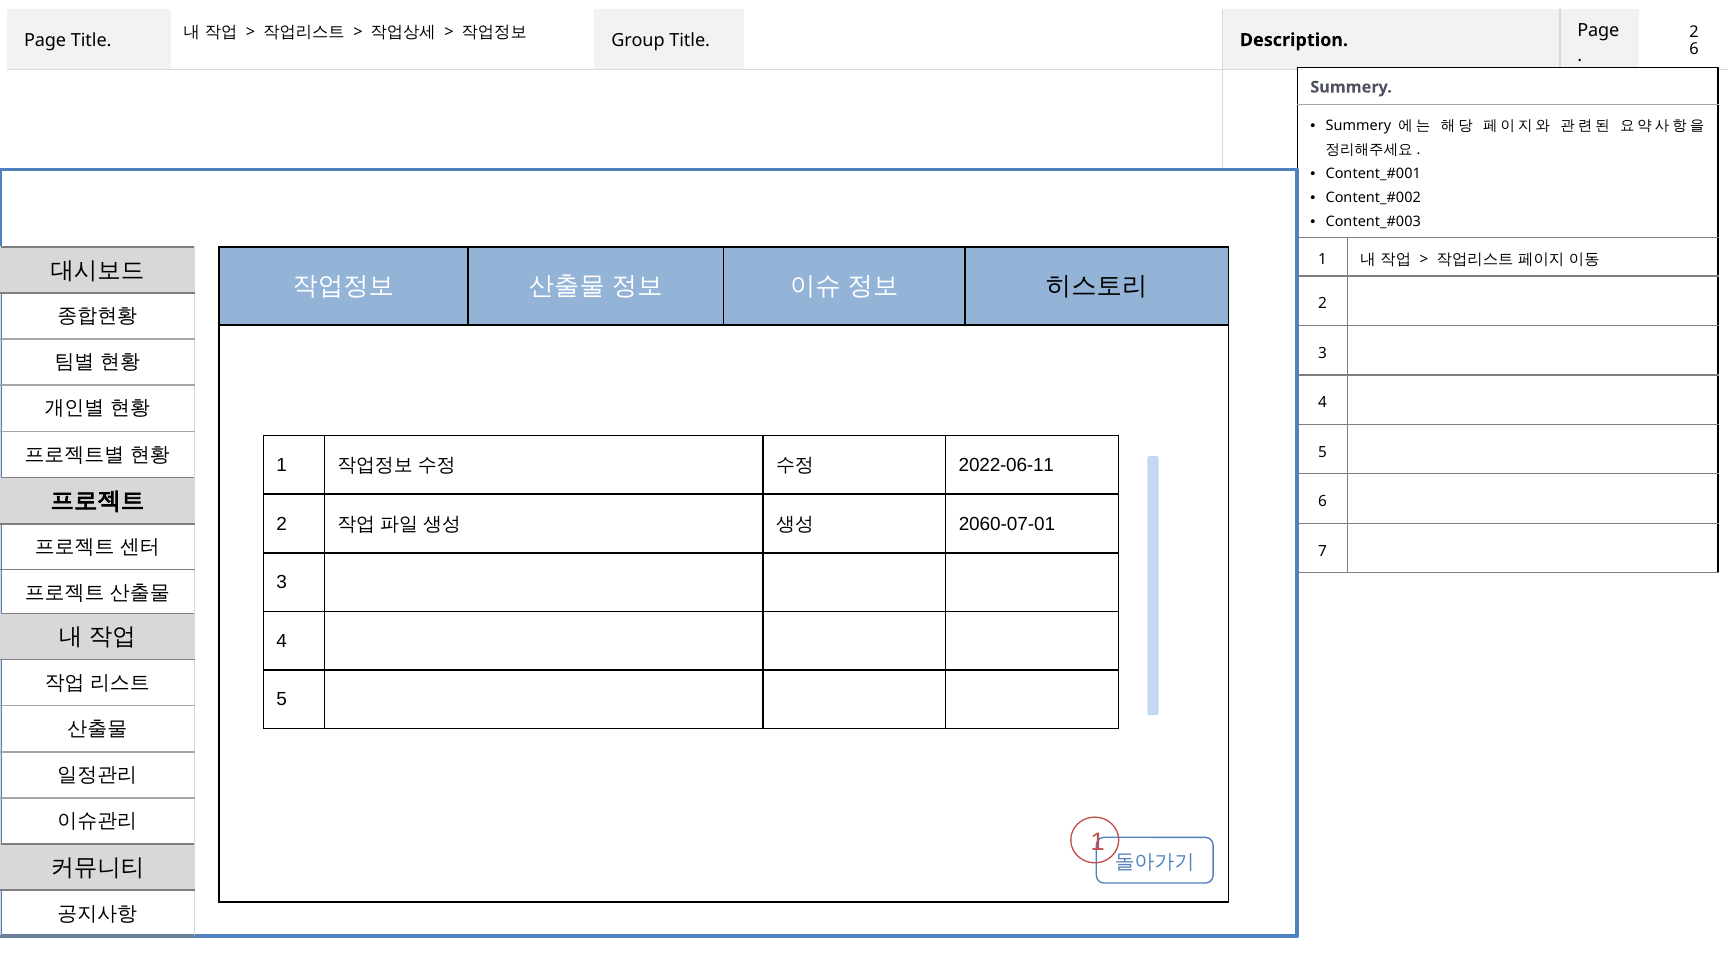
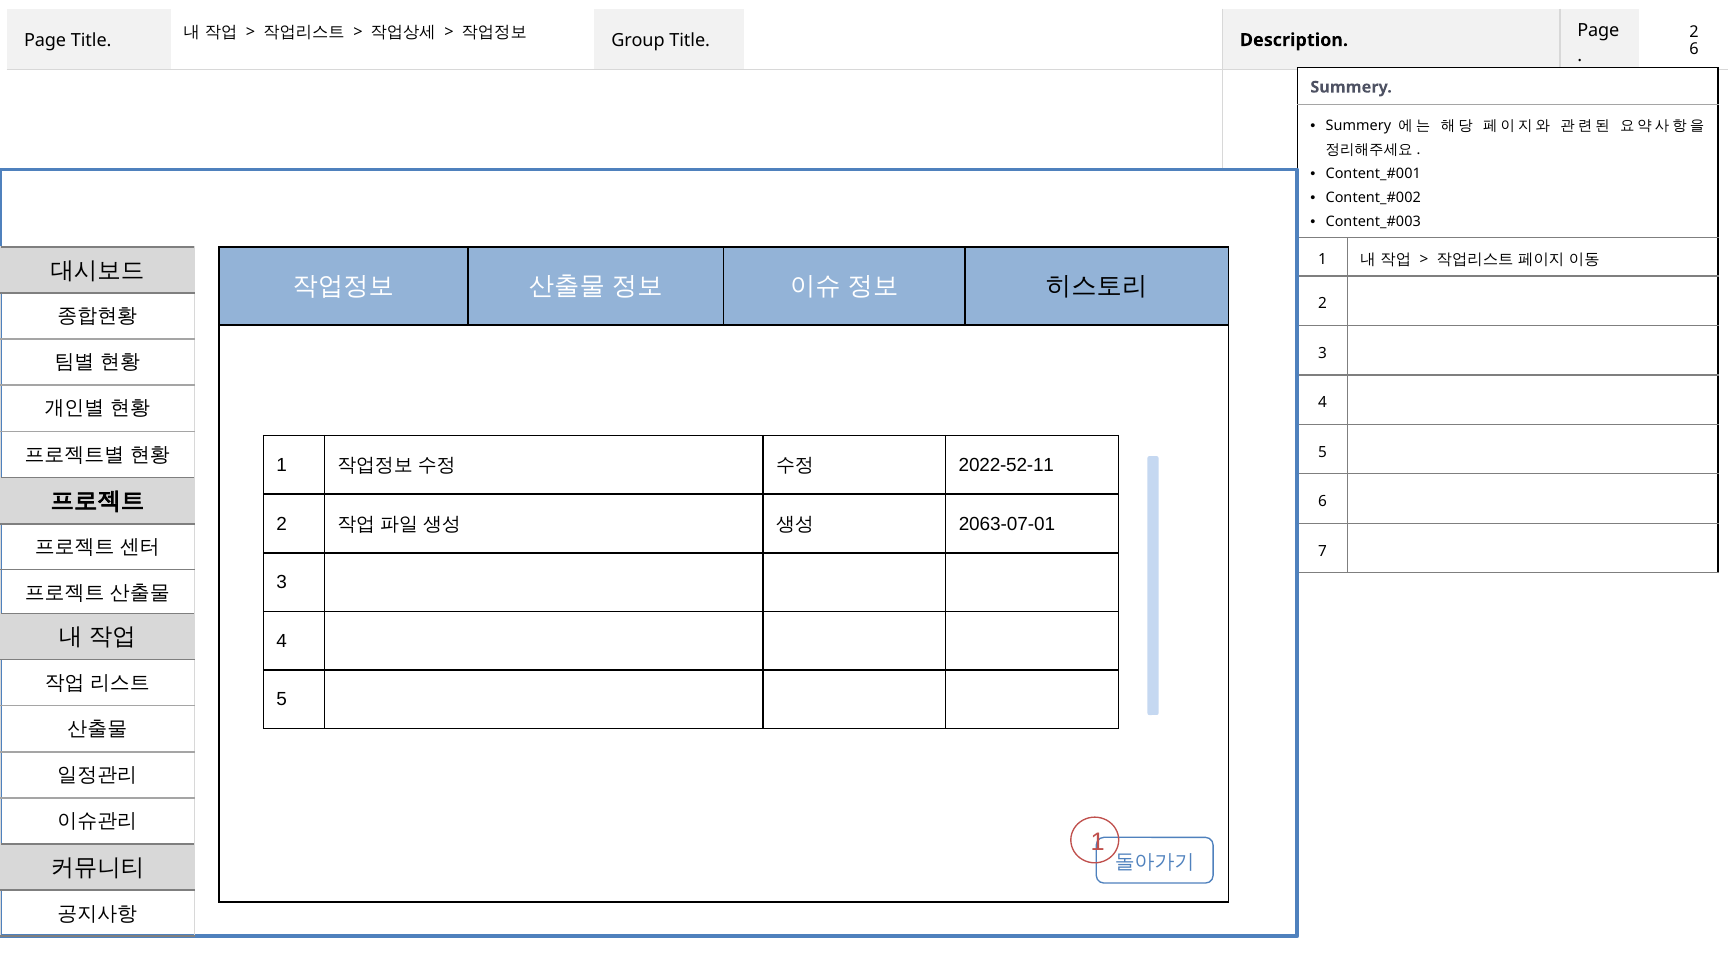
2022-06-11: 2022-06-11 -> 2022-52-11
2060-07-01: 2060-07-01 -> 2063-07-01
